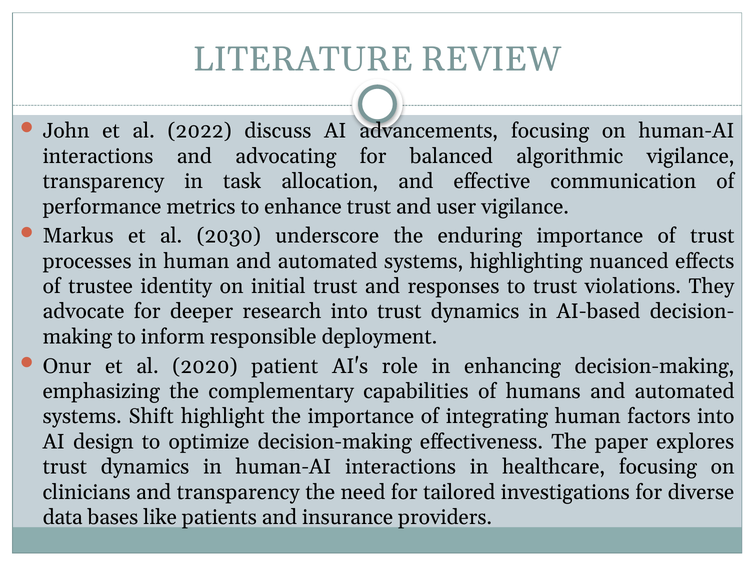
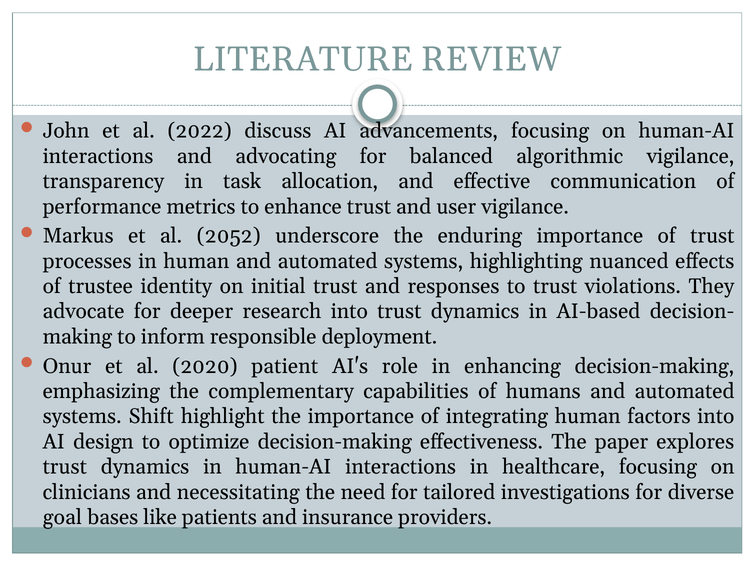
2030: 2030 -> 2052
and transparency: transparency -> necessitating
data: data -> goal
